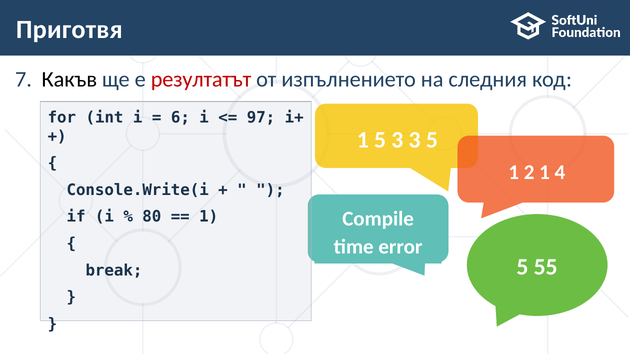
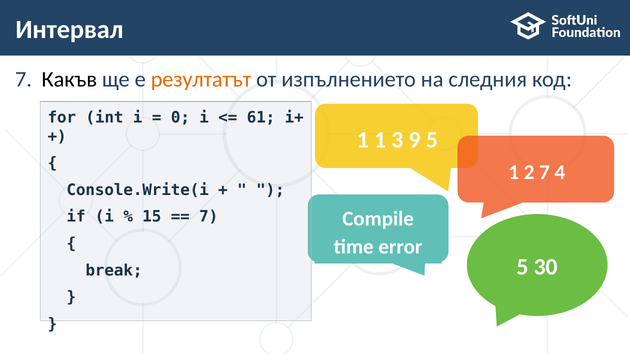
Приготвя: Приготвя -> Интервал
резултатът colour: red -> orange
6: 6 -> 0
97: 97 -> 61
1 5: 5 -> 1
3 3: 3 -> 9
2 1: 1 -> 7
80: 80 -> 15
1 at (209, 217): 1 -> 7
55: 55 -> 30
